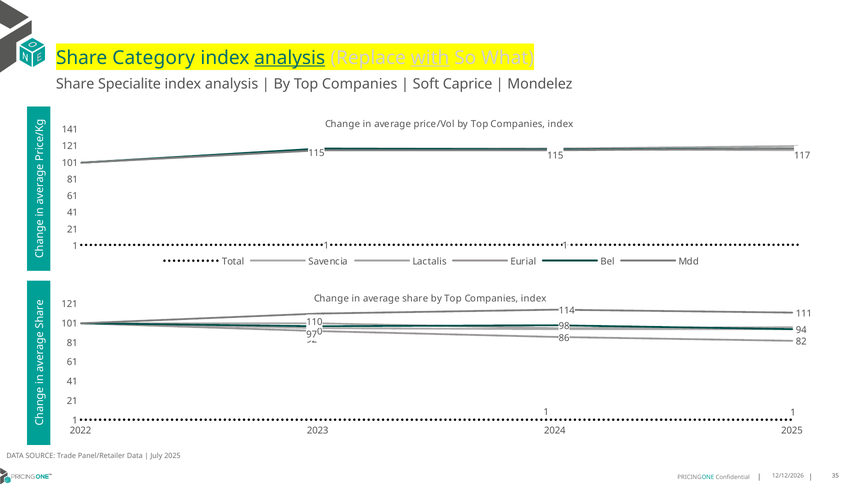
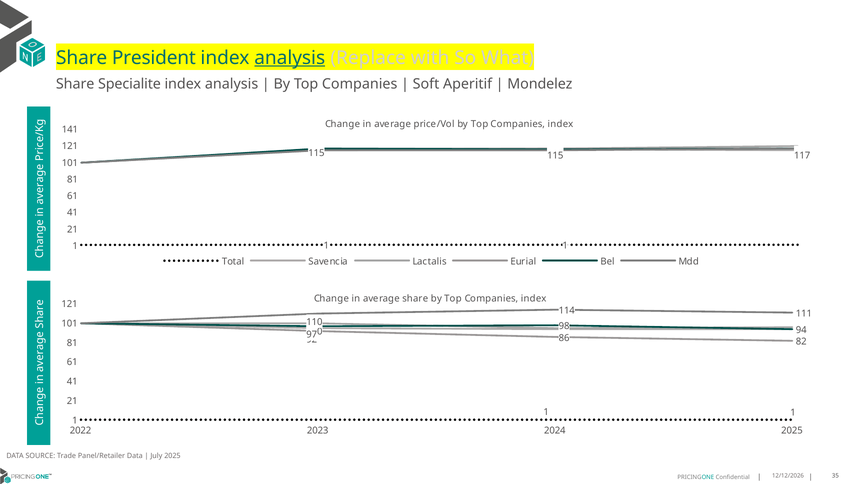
Category: Category -> President
with underline: present -> none
Caprice: Caprice -> Aperitif
